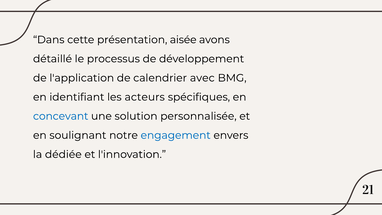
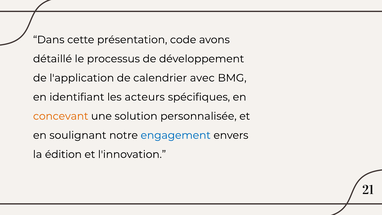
aisée: aisée -> code
concevant colour: blue -> orange
dédiée: dédiée -> édition
